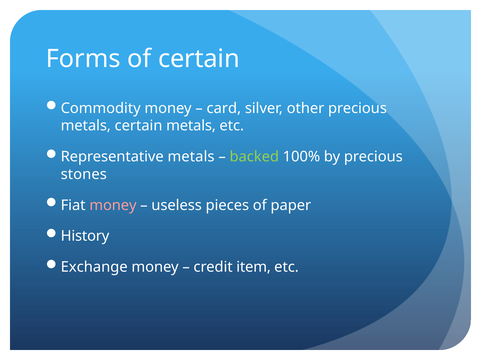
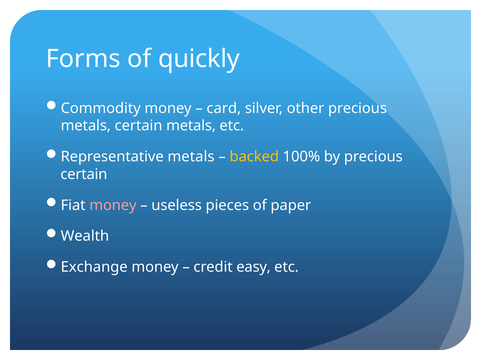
of certain: certain -> quickly
backed colour: light green -> yellow
stones at (84, 175): stones -> certain
History: History -> Wealth
item: item -> easy
